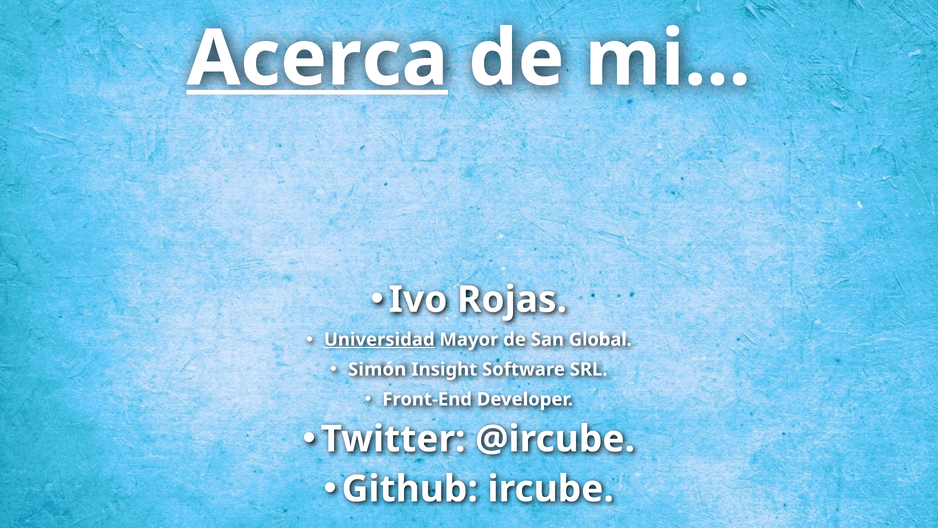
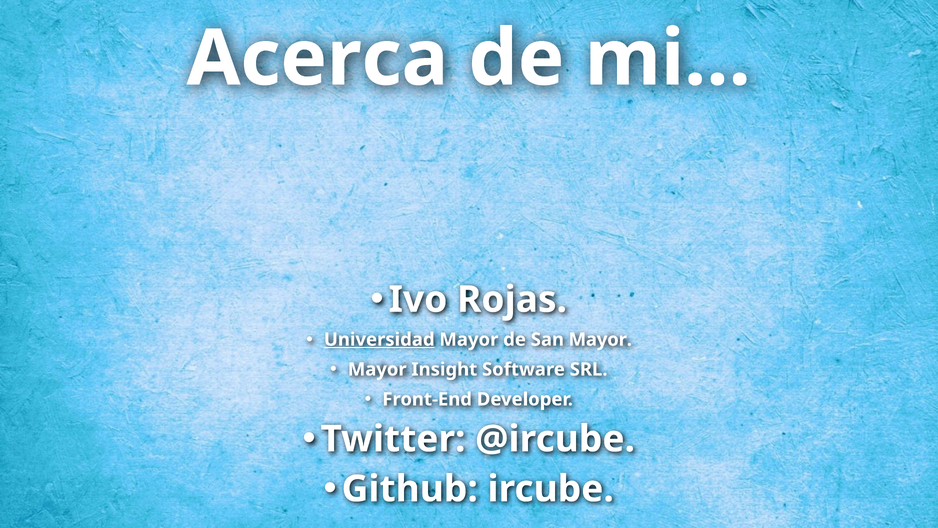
Acerca underline: present -> none
San Global: Global -> Mayor
Simón at (377, 369): Simón -> Mayor
